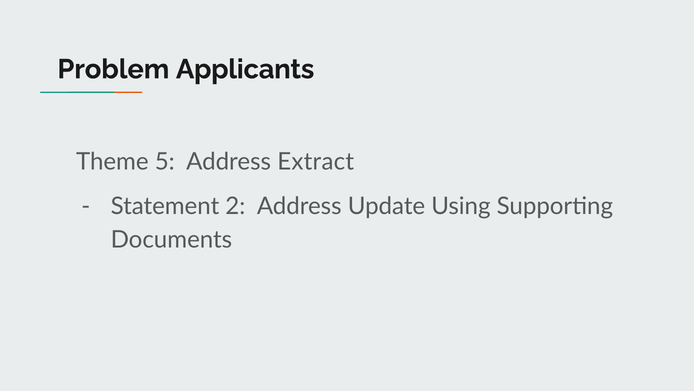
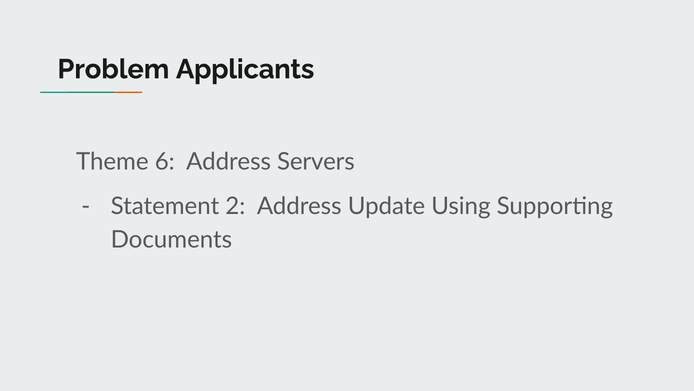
5: 5 -> 6
Extract: Extract -> Servers
